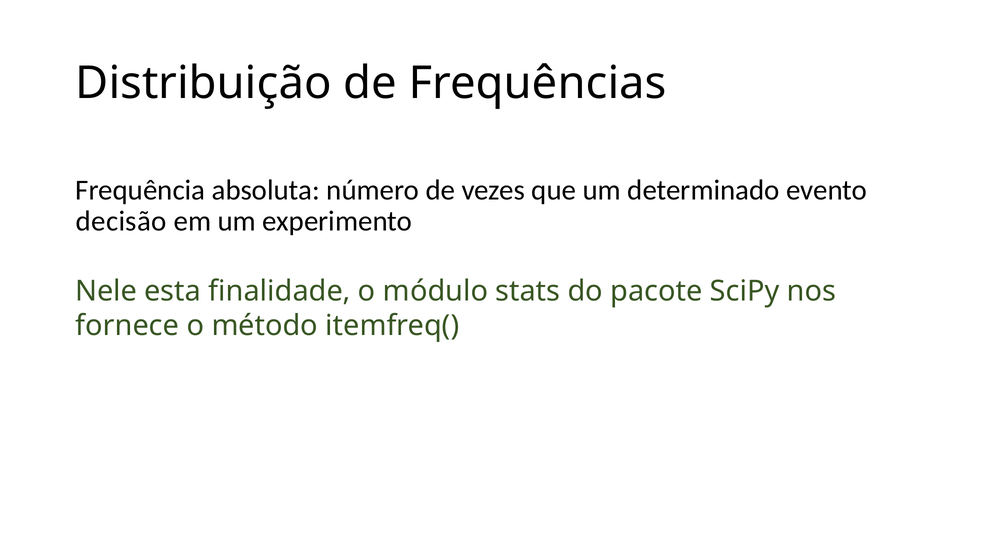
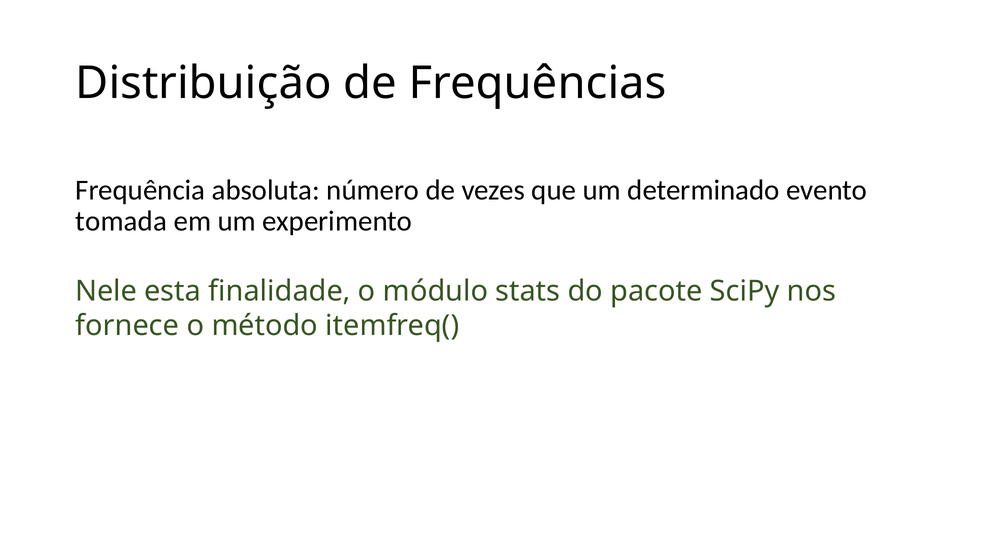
decisão: decisão -> tomada
